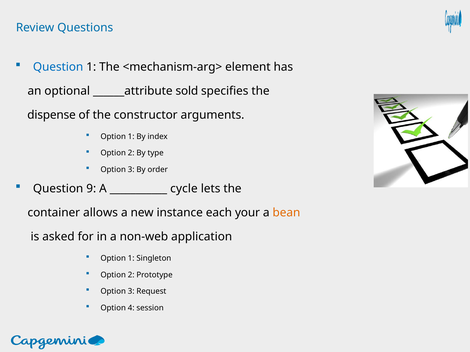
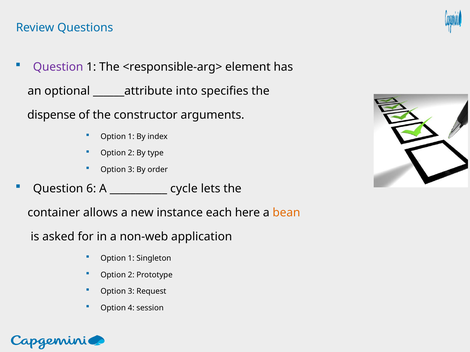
Question at (58, 67) colour: blue -> purple
<mechanism-arg>: <mechanism-arg> -> <responsible-arg>
sold: sold -> into
9: 9 -> 6
your: your -> here
